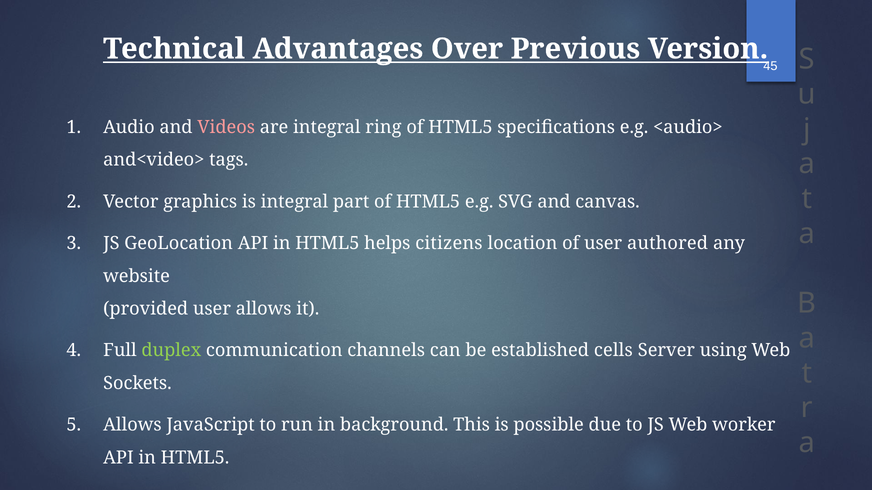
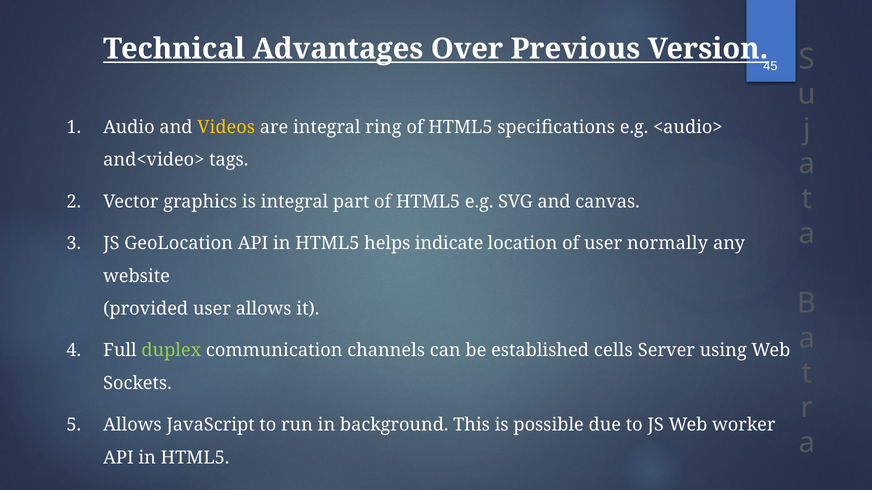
Videos colour: pink -> yellow
citizens: citizens -> indicate
authored: authored -> normally
